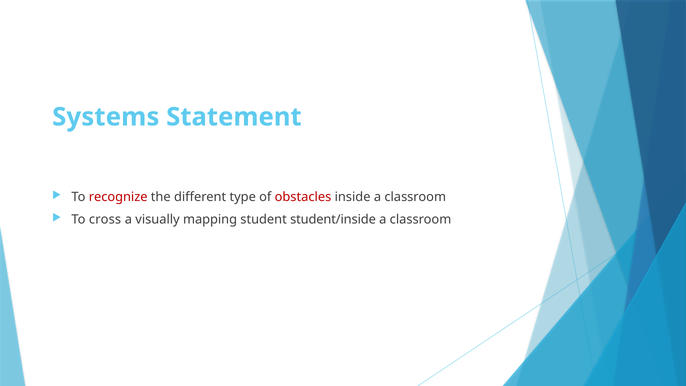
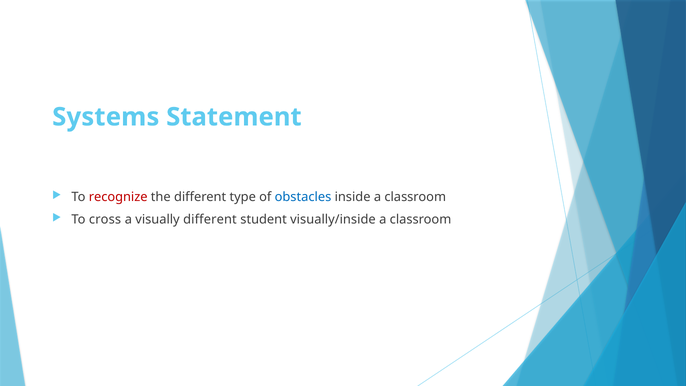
obstacles colour: red -> blue
visually mapping: mapping -> different
student/inside: student/inside -> visually/inside
